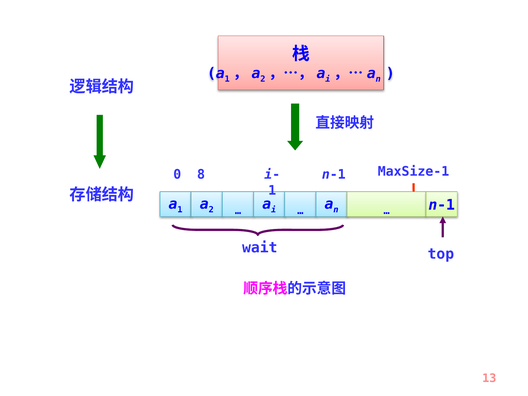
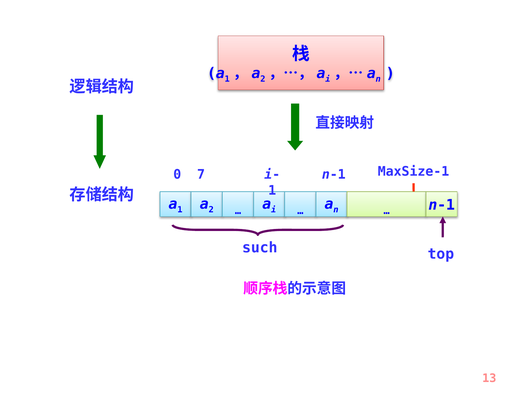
8: 8 -> 7
wait: wait -> such
